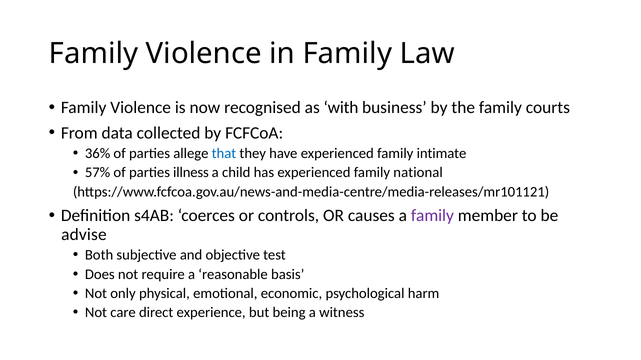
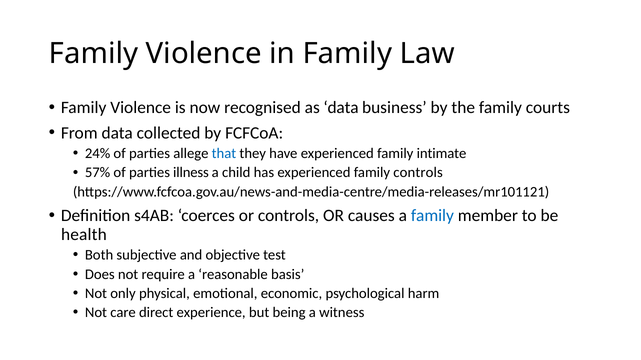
as with: with -> data
36%: 36% -> 24%
family national: national -> controls
family at (432, 216) colour: purple -> blue
advise: advise -> health
